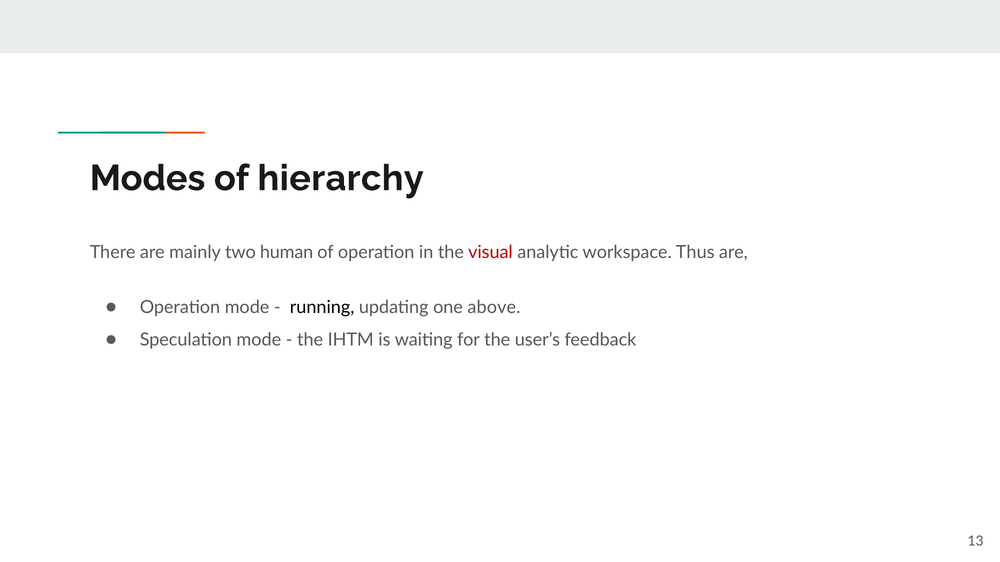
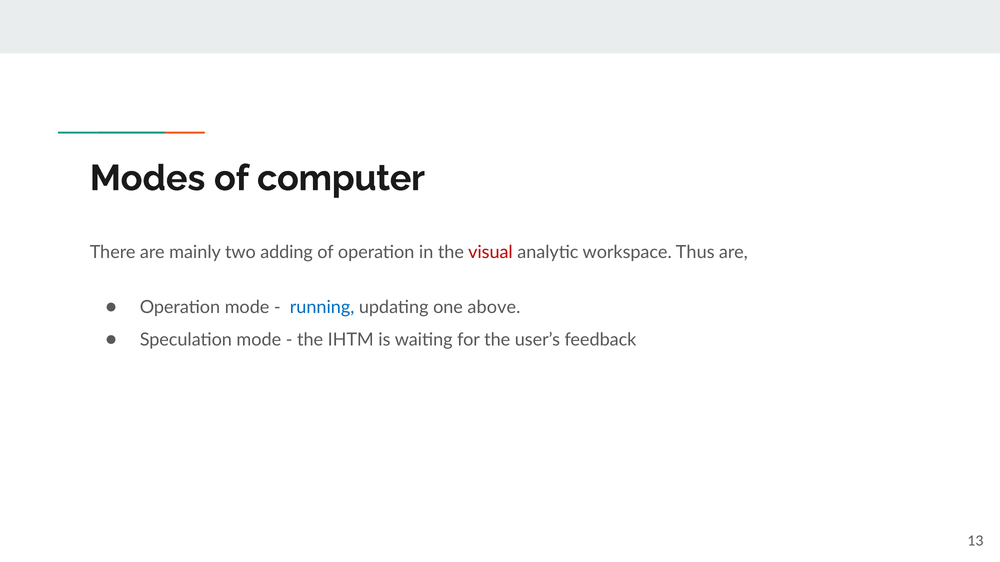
hierarchy: hierarchy -> computer
human: human -> adding
running colour: black -> blue
